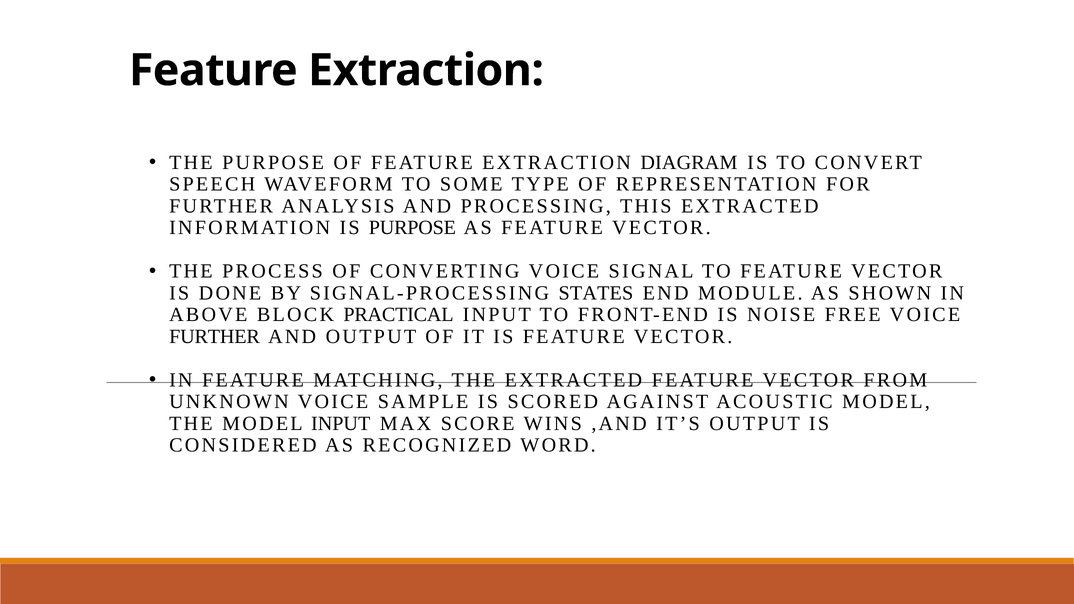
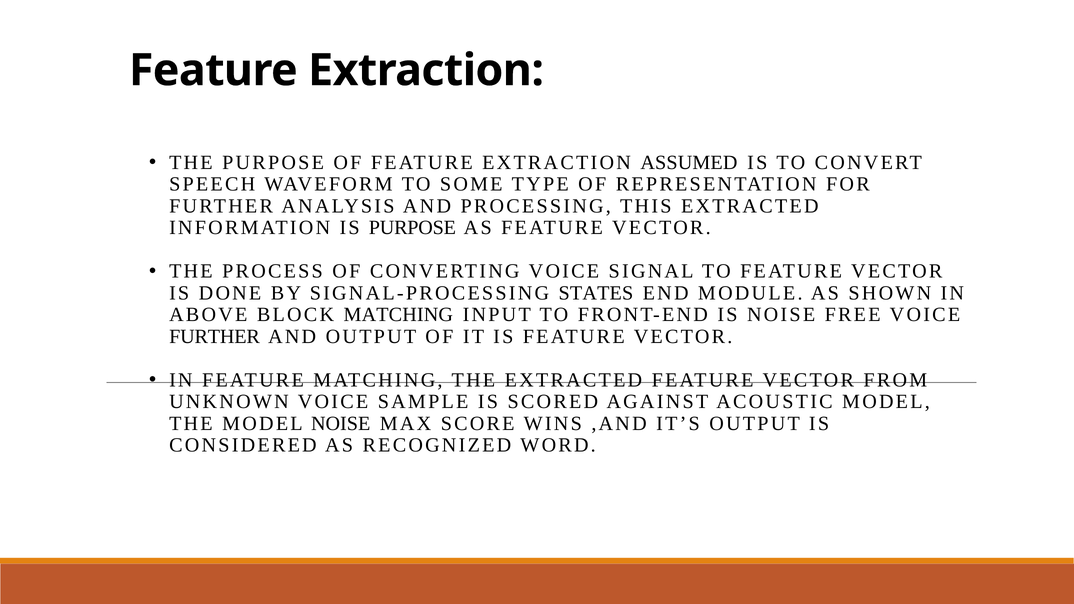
DIAGRAM: DIAGRAM -> ASSUMED
BLOCK PRACTICAL: PRACTICAL -> MATCHING
MODEL INPUT: INPUT -> NOISE
